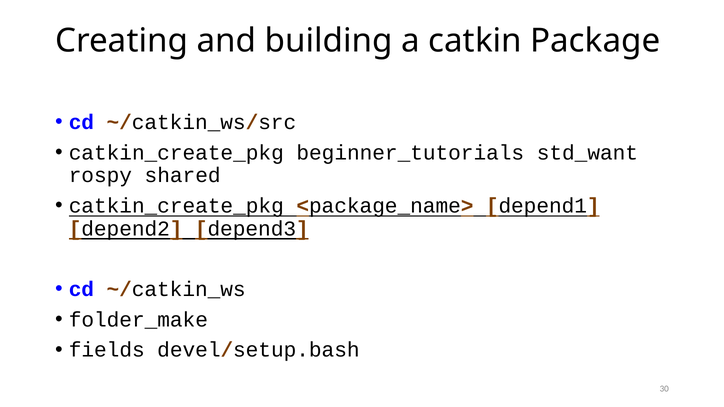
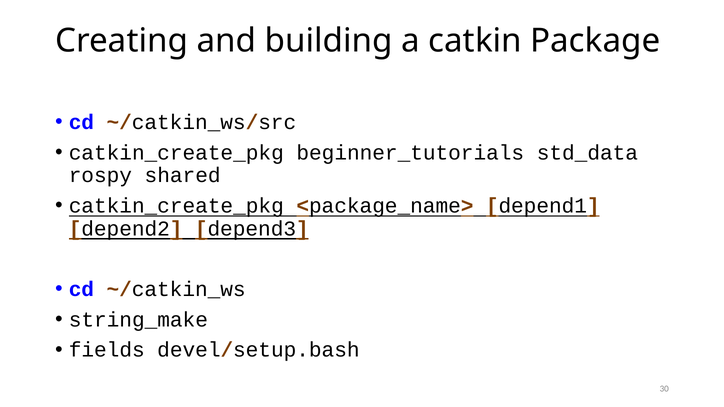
std_want: std_want -> std_data
folder_make: folder_make -> string_make
